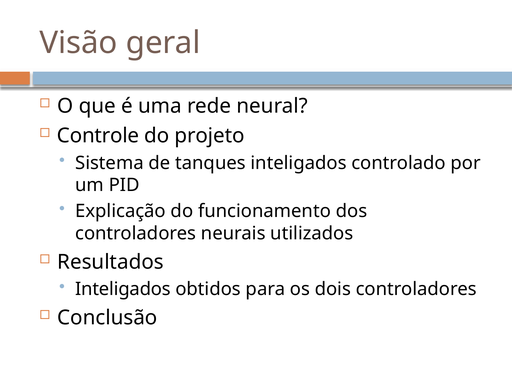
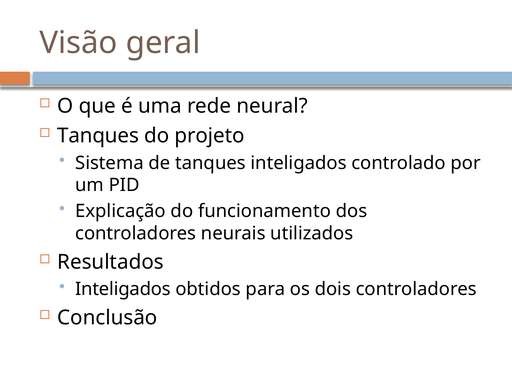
Controle at (98, 136): Controle -> Tanques
